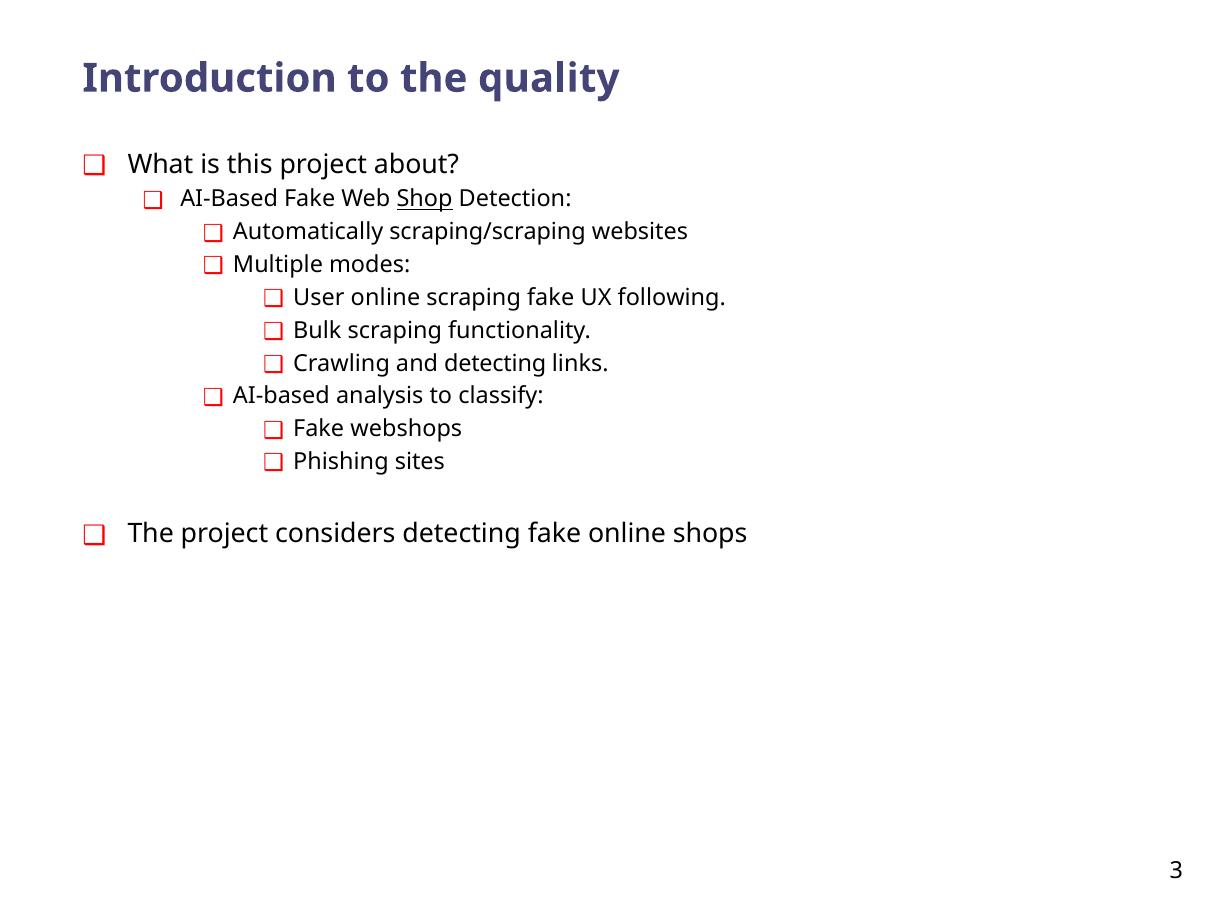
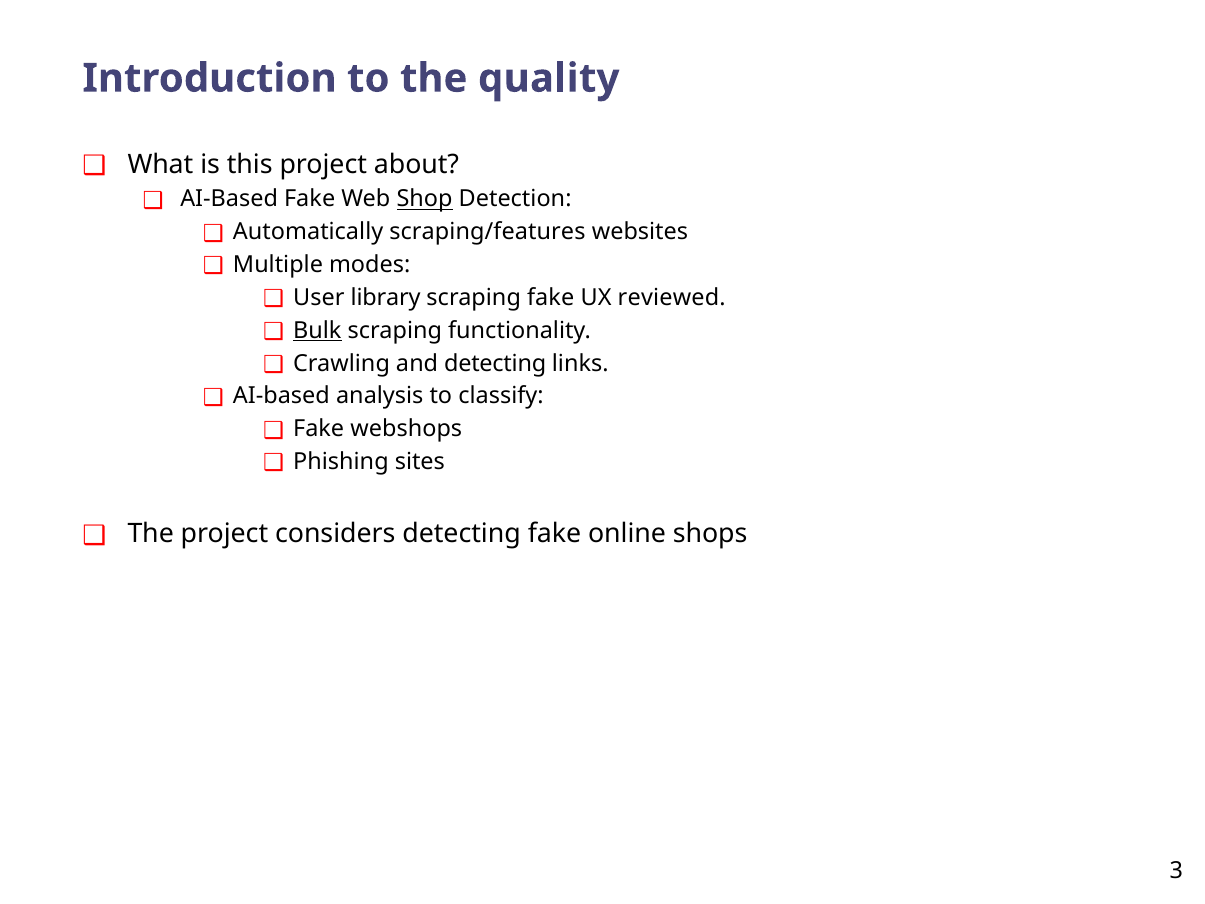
scraping/scraping: scraping/scraping -> scraping/features
User online: online -> library
following: following -> reviewed
Bulk underline: none -> present
